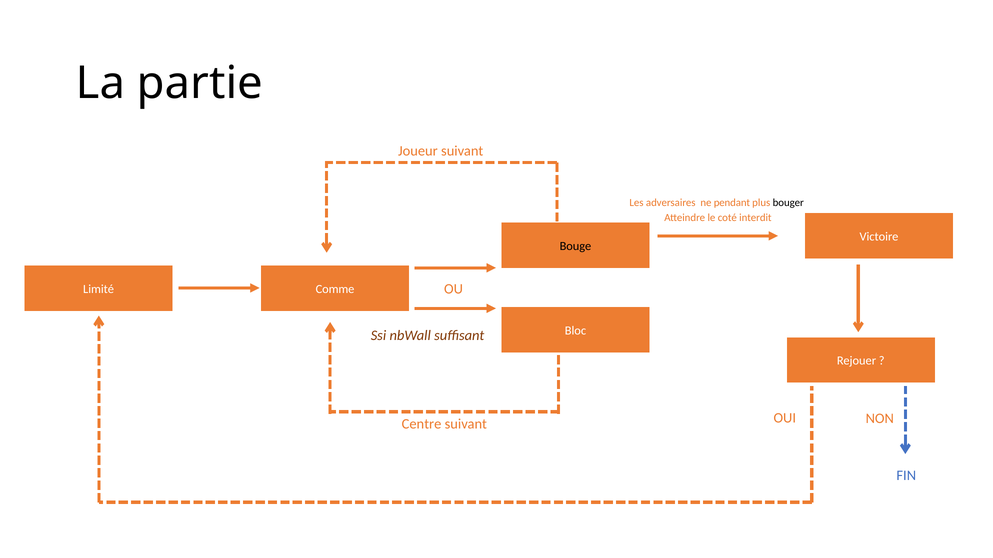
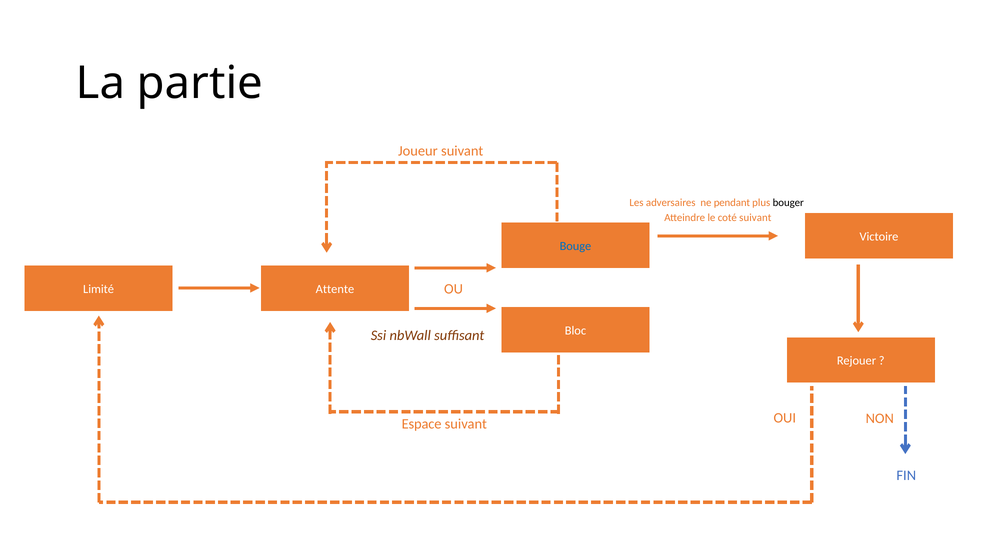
coté interdit: interdit -> suivant
Bouge colour: black -> blue
Comme: Comme -> Attente
Centre: Centre -> Espace
